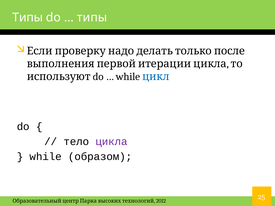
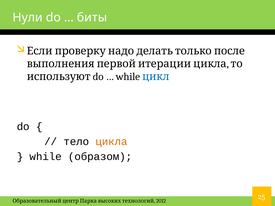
Типы at (28, 17): Типы -> Нули
типы at (92, 17): типы -> биты
цикла colour: purple -> orange
